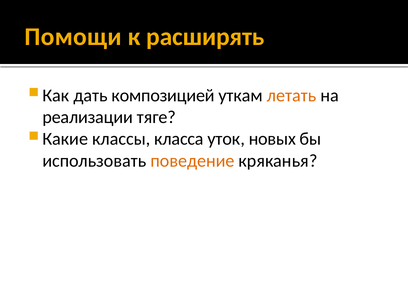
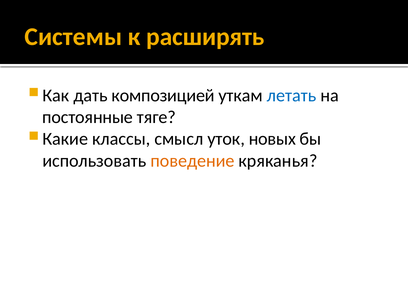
Помощи: Помощи -> Системы
летать colour: orange -> blue
реализации: реализации -> постоянные
класса: класса -> смысл
